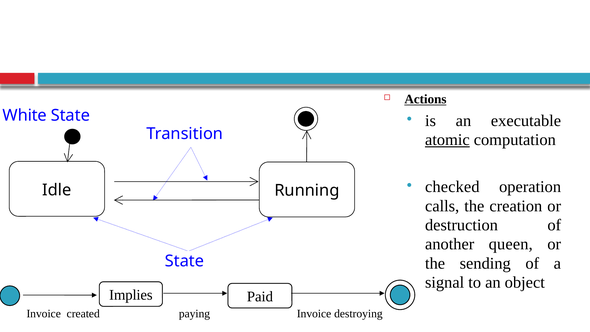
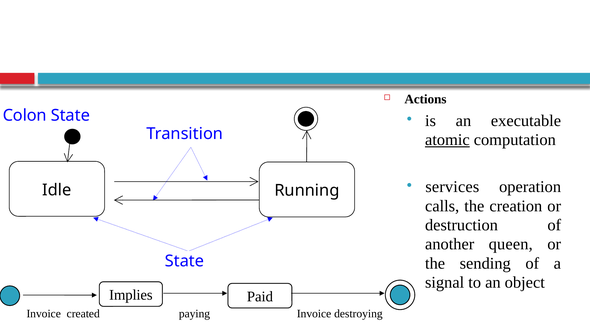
Actions underline: present -> none
White: White -> Colon
checked: checked -> services
